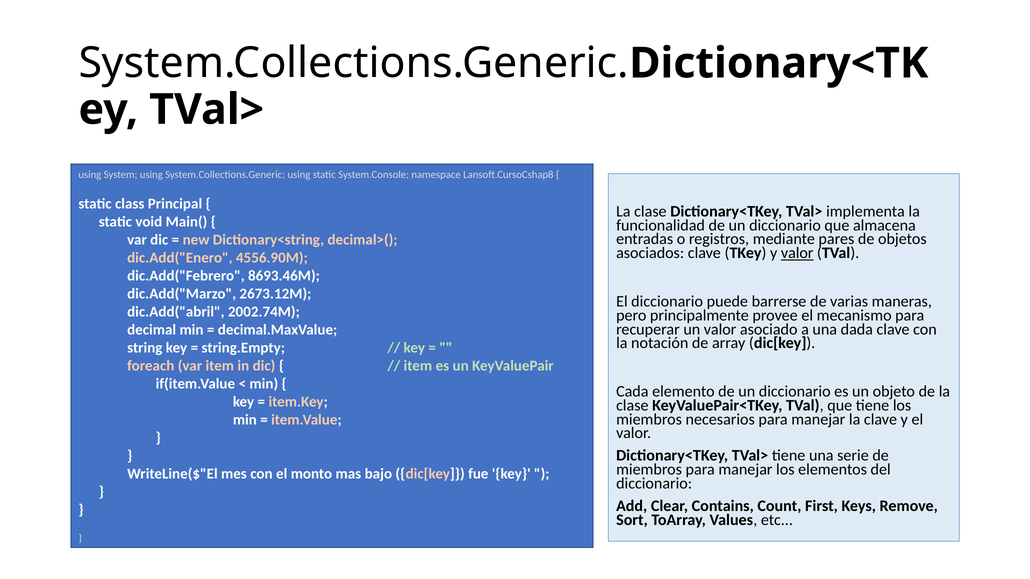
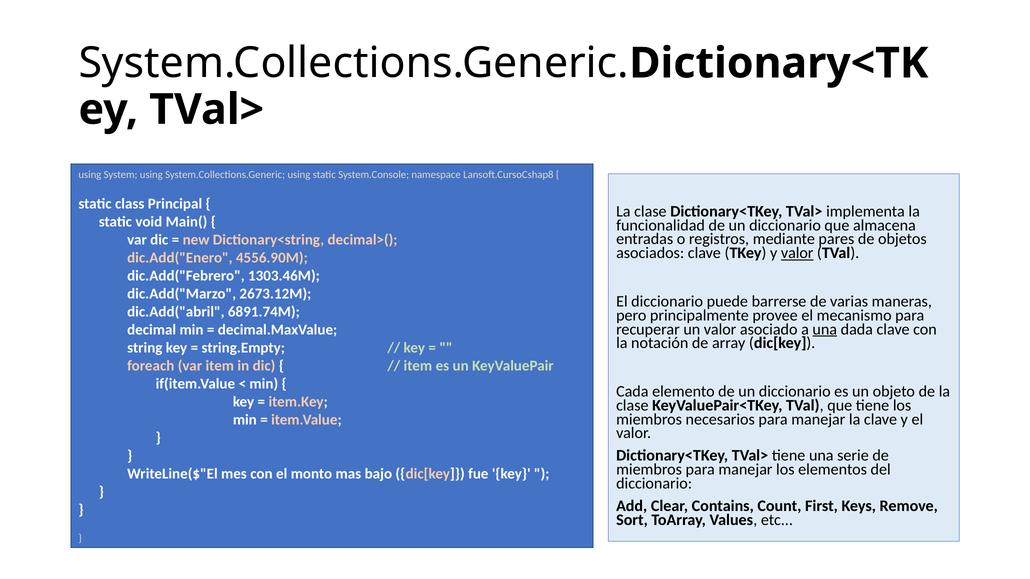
8693.46M: 8693.46M -> 1303.46M
2002.74M: 2002.74M -> 6891.74M
una at (825, 329) underline: none -> present
